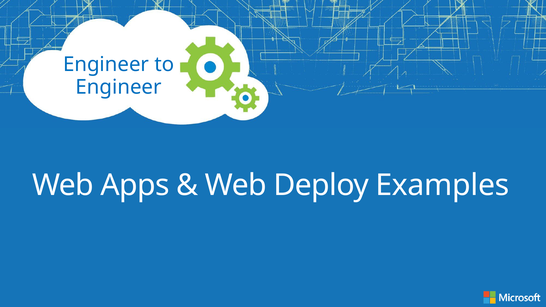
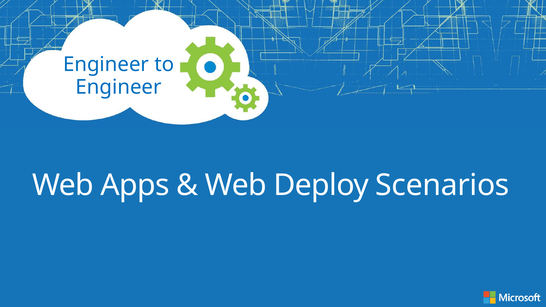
Examples: Examples -> Scenarios
